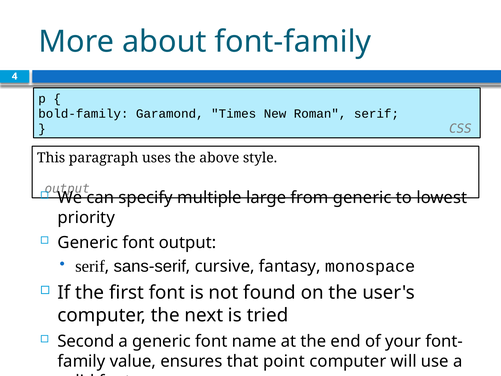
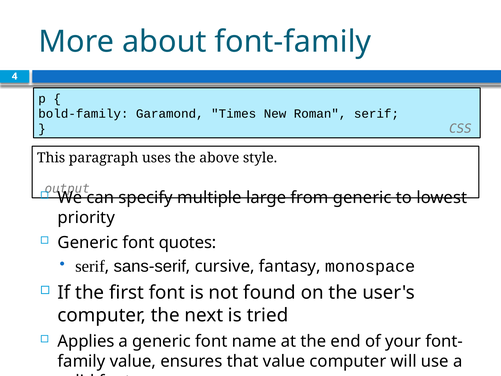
font output: output -> quotes
Second: Second -> Applies
that point: point -> value
